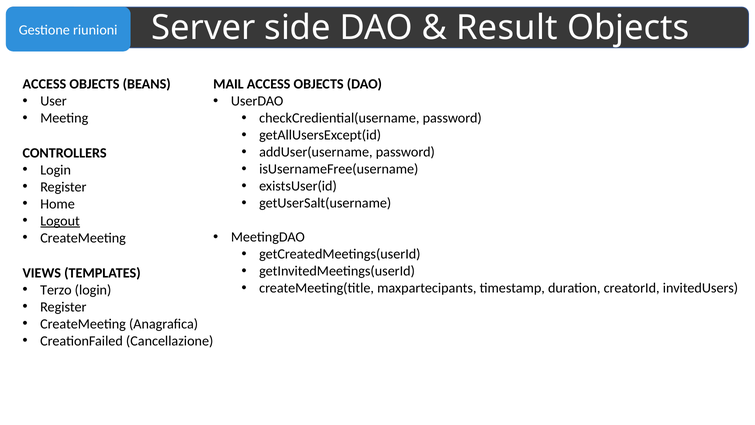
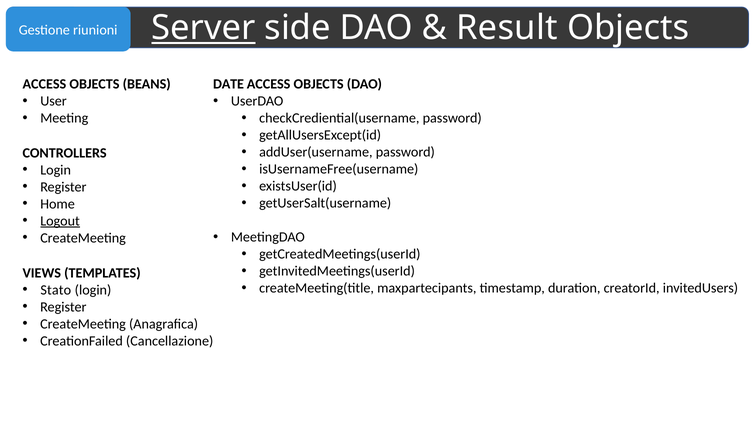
Server underline: none -> present
MAIL: MAIL -> DATE
Terzo: Terzo -> Stato
